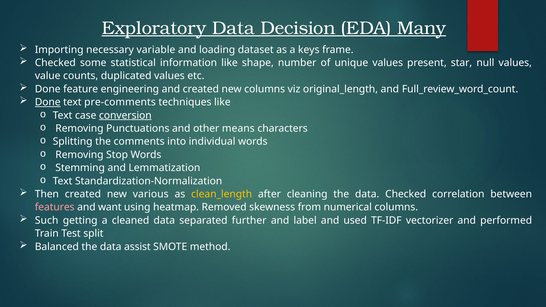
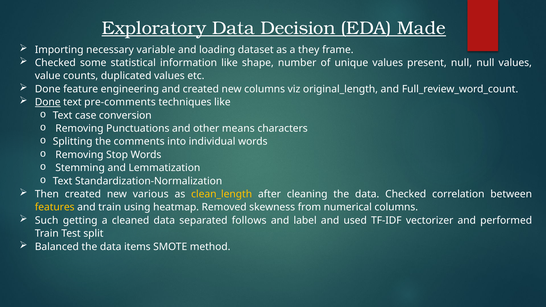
Many: Many -> Made
keys: keys -> they
present star: star -> null
conversion underline: present -> none
features colour: pink -> yellow
and want: want -> train
further: further -> follows
assist: assist -> items
